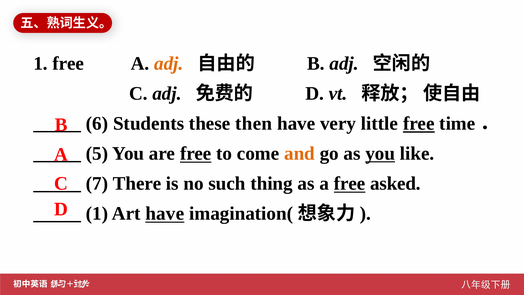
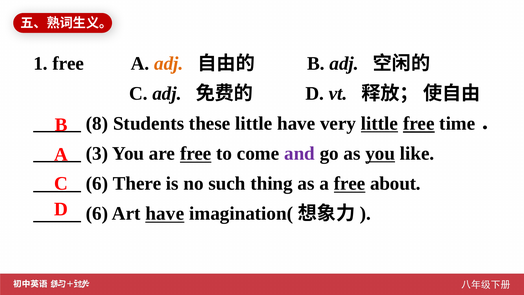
6: 6 -> 8
these then: then -> little
little at (379, 123) underline: none -> present
5: 5 -> 3
and colour: orange -> purple
7 at (97, 183): 7 -> 6
asked: asked -> about
1 at (97, 213): 1 -> 6
